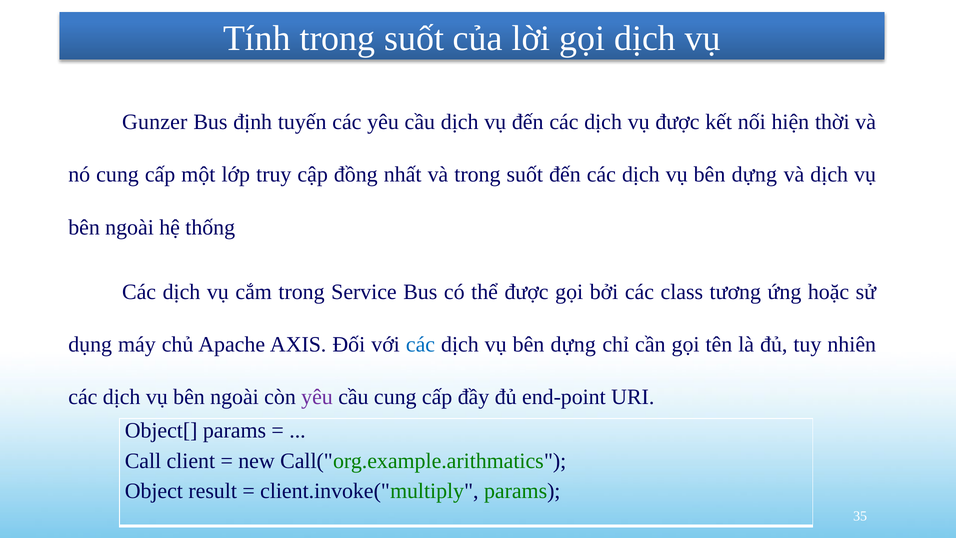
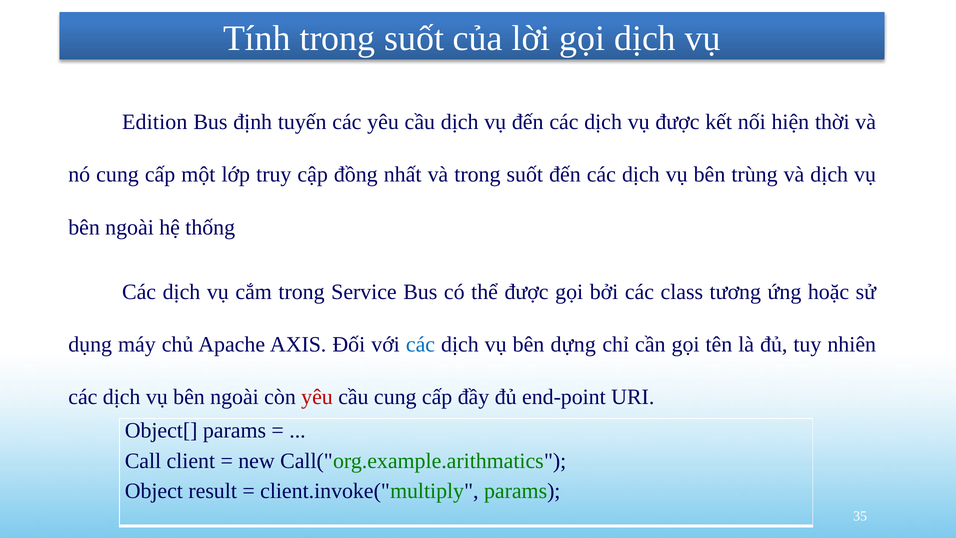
Gunzer: Gunzer -> Edition
dựng at (754, 175): dựng -> trùng
yêu at (317, 397) colour: purple -> red
